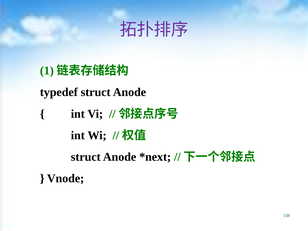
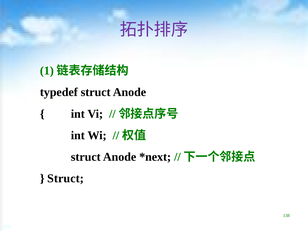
Vnode at (66, 179): Vnode -> Struct
